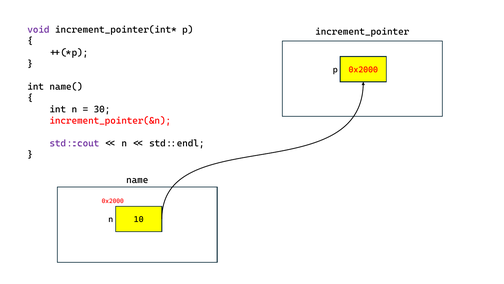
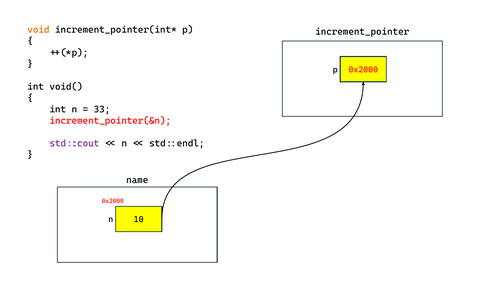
void colour: purple -> orange
name(: name( -> void(
30: 30 -> 33
